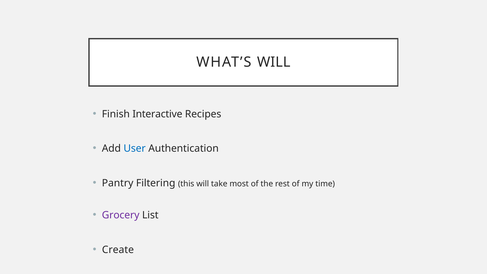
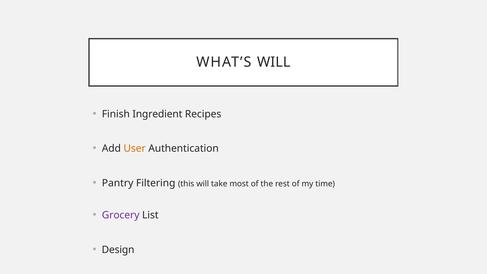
Interactive: Interactive -> Ingredient
User colour: blue -> orange
Create: Create -> Design
